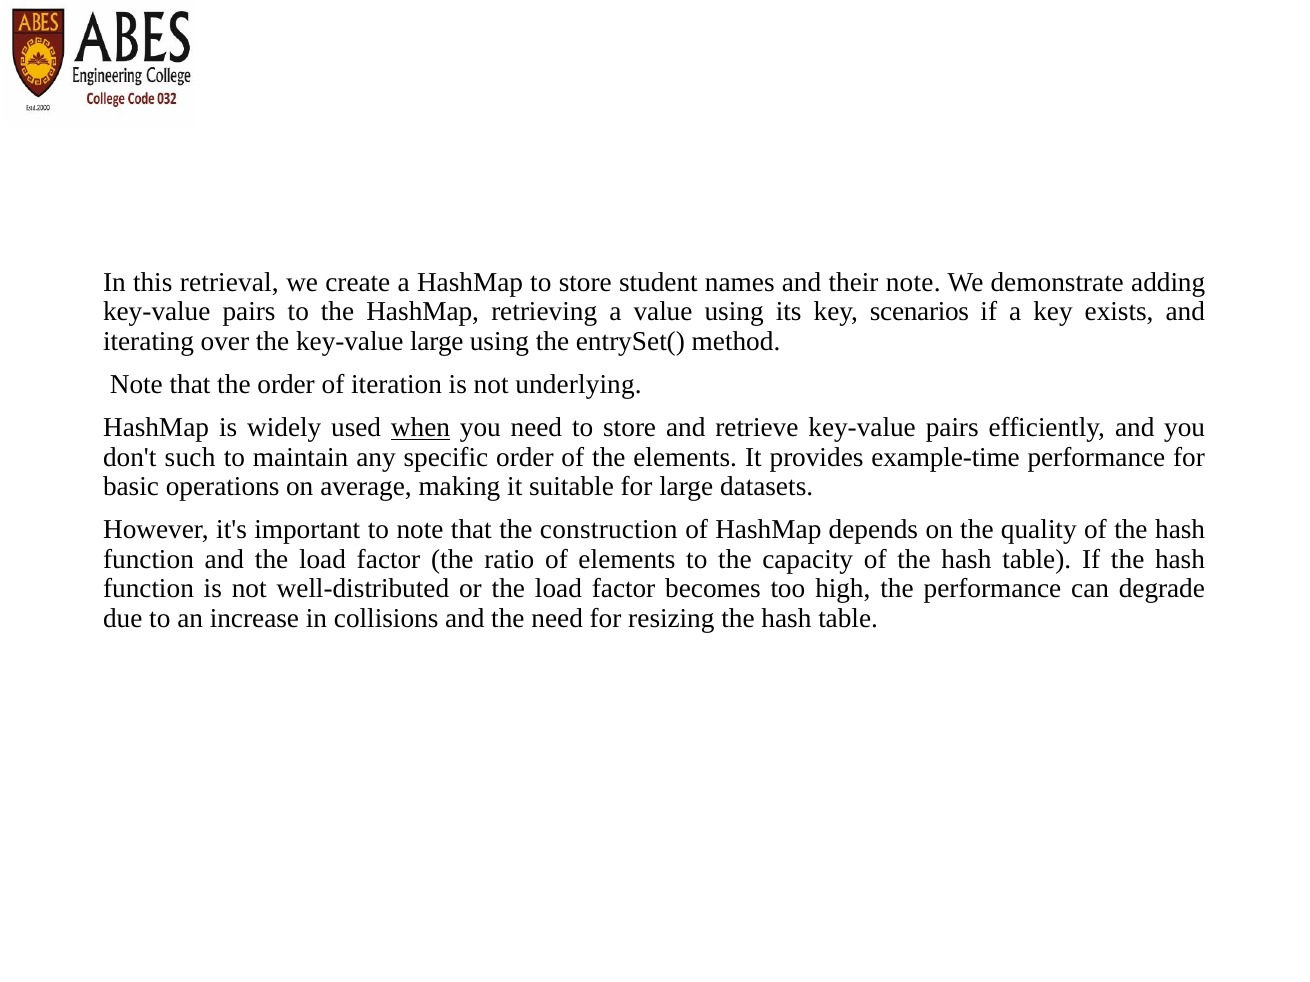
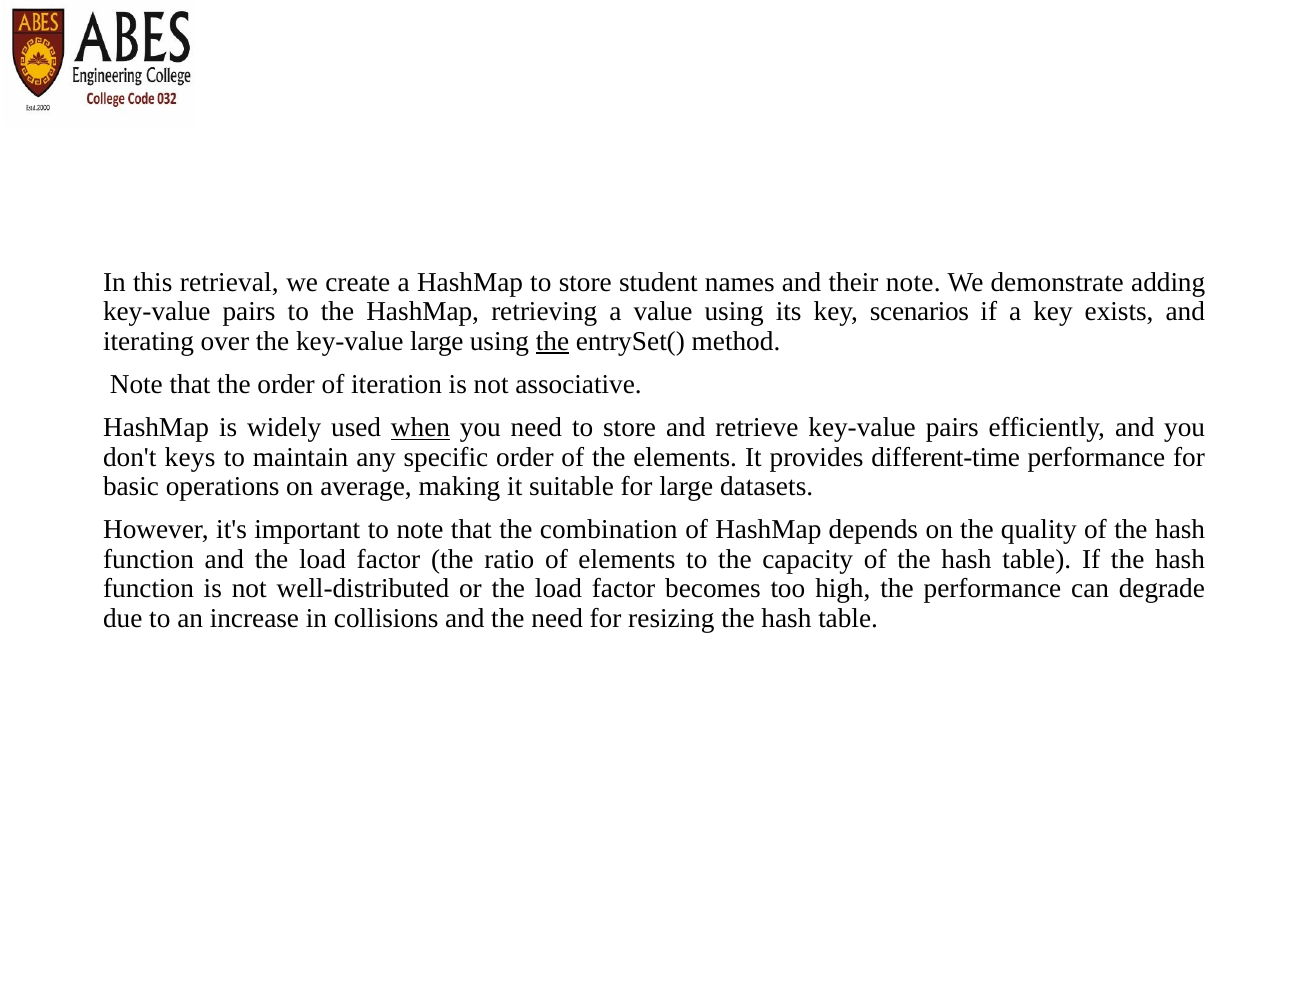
the at (552, 342) underline: none -> present
underlying: underlying -> associative
such: such -> keys
example-time: example-time -> different-time
construction: construction -> combination
